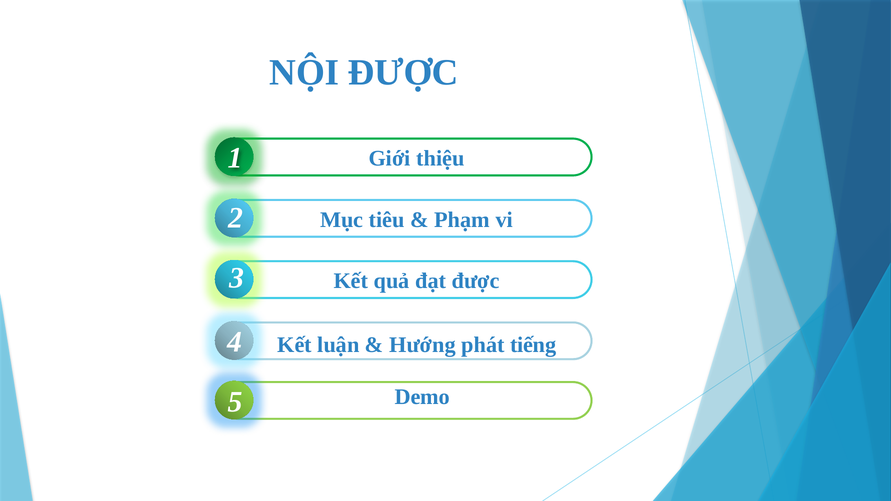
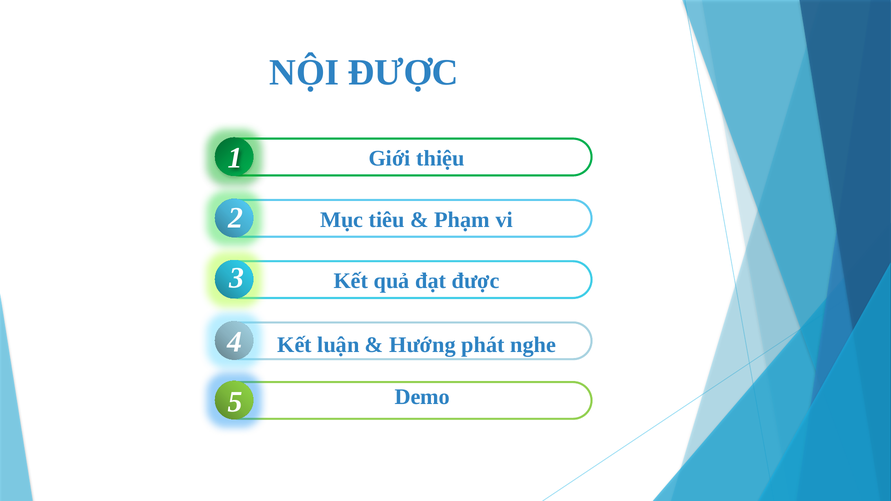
tiếng: tiếng -> nghe
